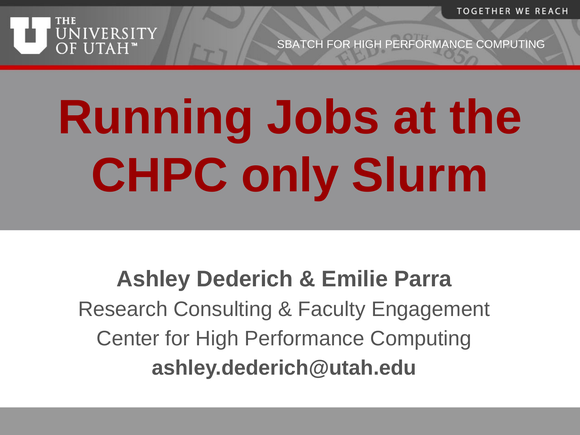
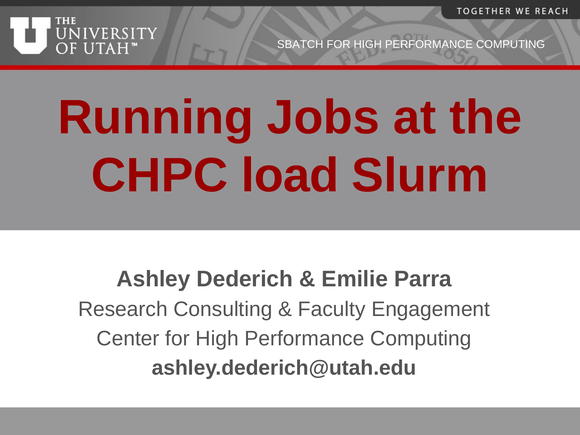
only: only -> load
